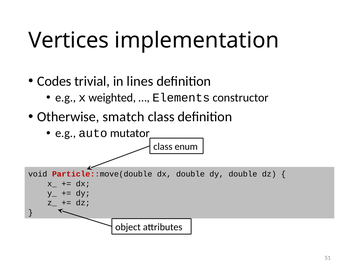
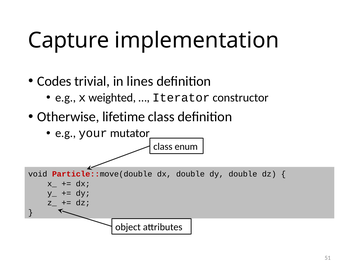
Vertices: Vertices -> Capture
Elements: Elements -> Iterator
smatch: smatch -> lifetime
auto: auto -> your
